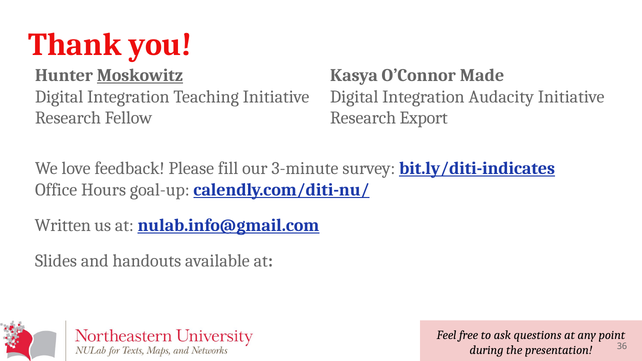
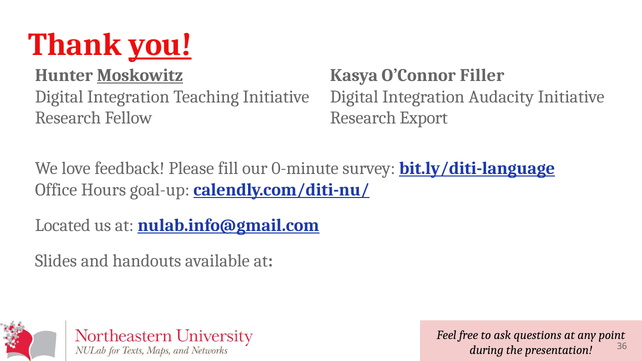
you underline: none -> present
Made: Made -> Filler
3-minute: 3-minute -> 0-minute
bit.ly/diti-indicates: bit.ly/diti-indicates -> bit.ly/diti-language
Written: Written -> Located
